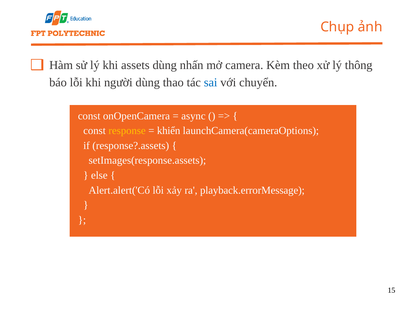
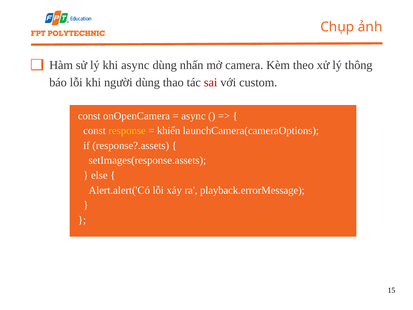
khi assets: assets -> async
sai colour: blue -> red
chuyển: chuyển -> custom
